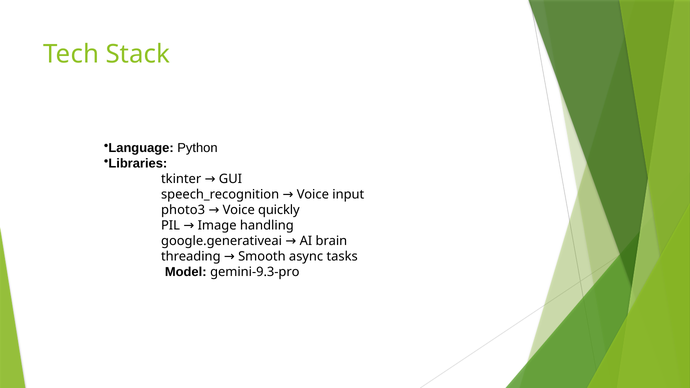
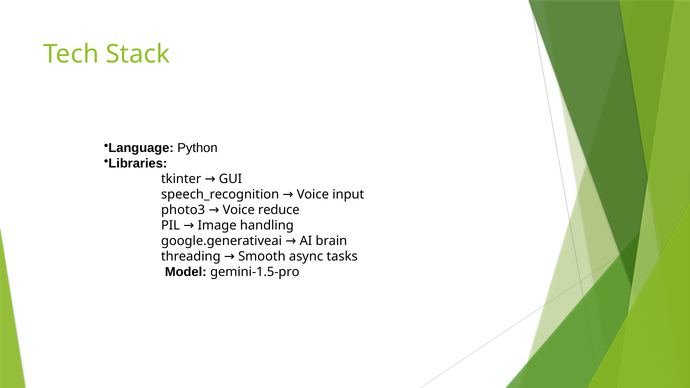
quickly: quickly -> reduce
gemini-9.3-pro: gemini-9.3-pro -> gemini-1.5-pro
